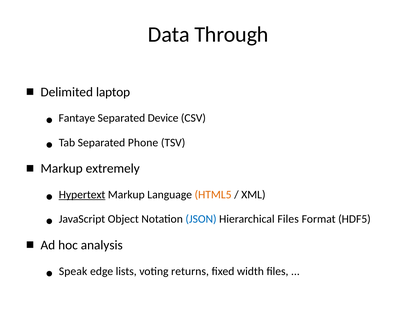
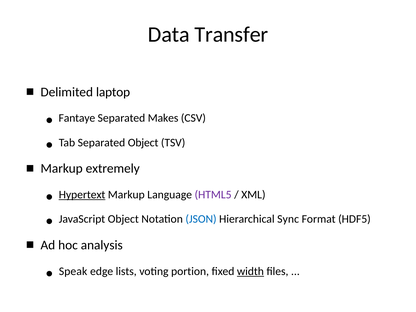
Through: Through -> Transfer
Device: Device -> Makes
Separated Phone: Phone -> Object
HTML5 colour: orange -> purple
Hierarchical Files: Files -> Sync
returns: returns -> portion
width underline: none -> present
